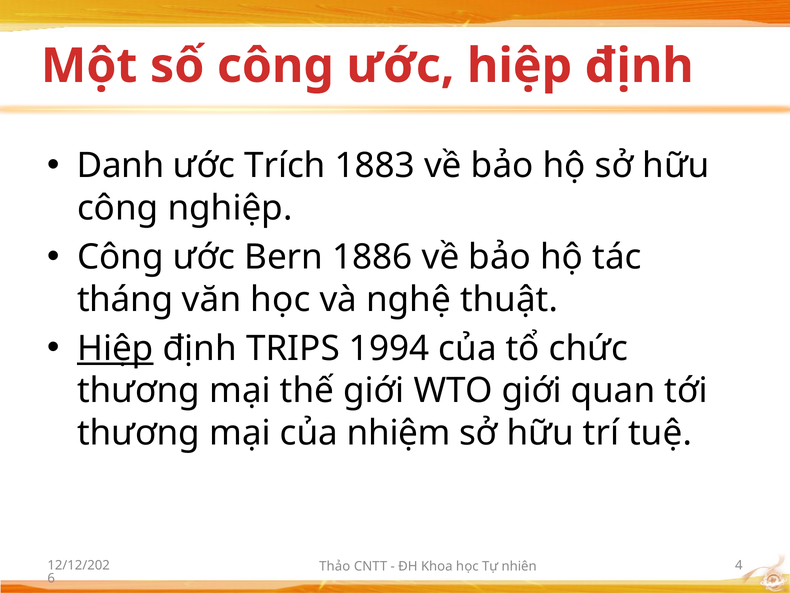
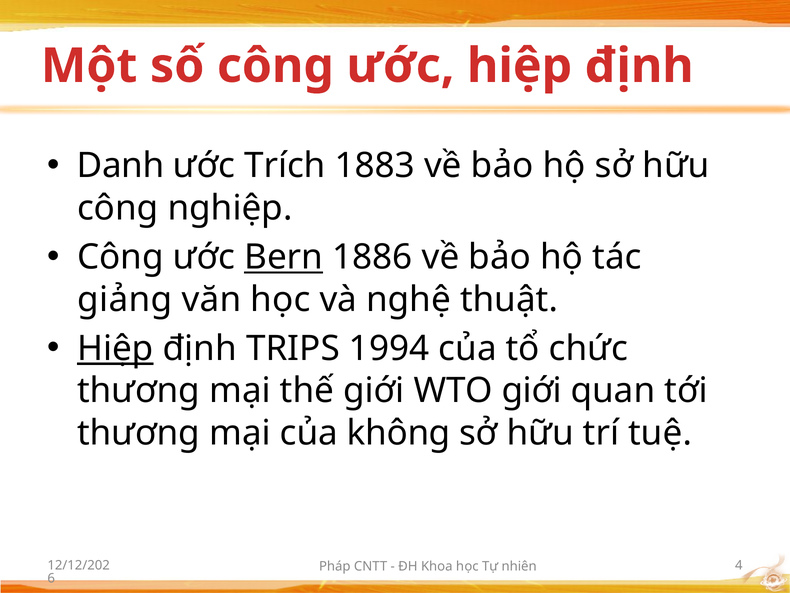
Bern underline: none -> present
tháng: tháng -> giảng
nhiệm: nhiệm -> không
Thảo: Thảo -> Pháp
